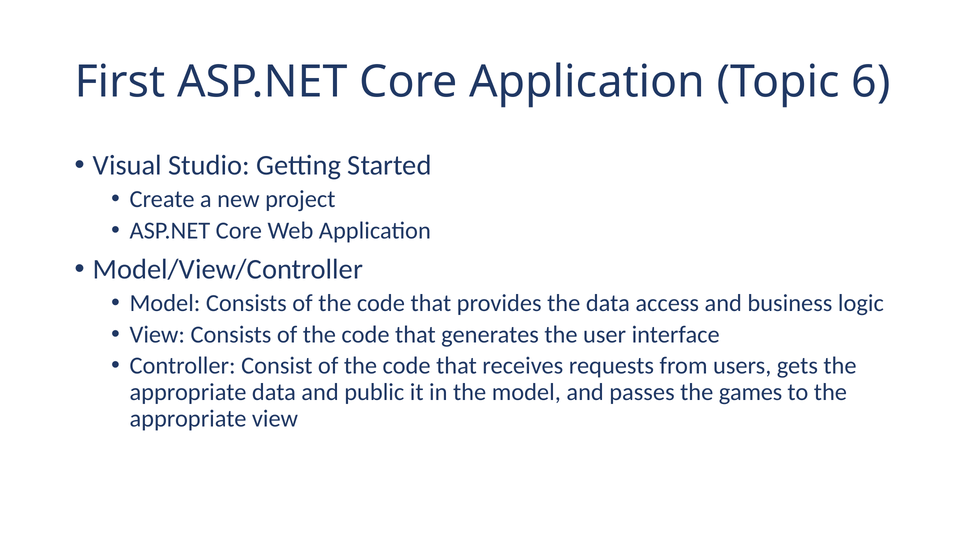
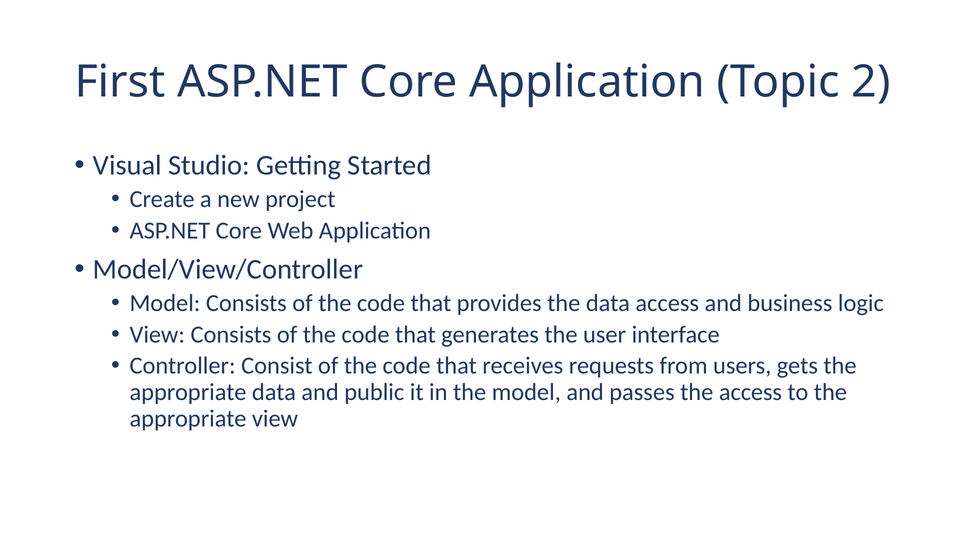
6: 6 -> 2
the games: games -> access
